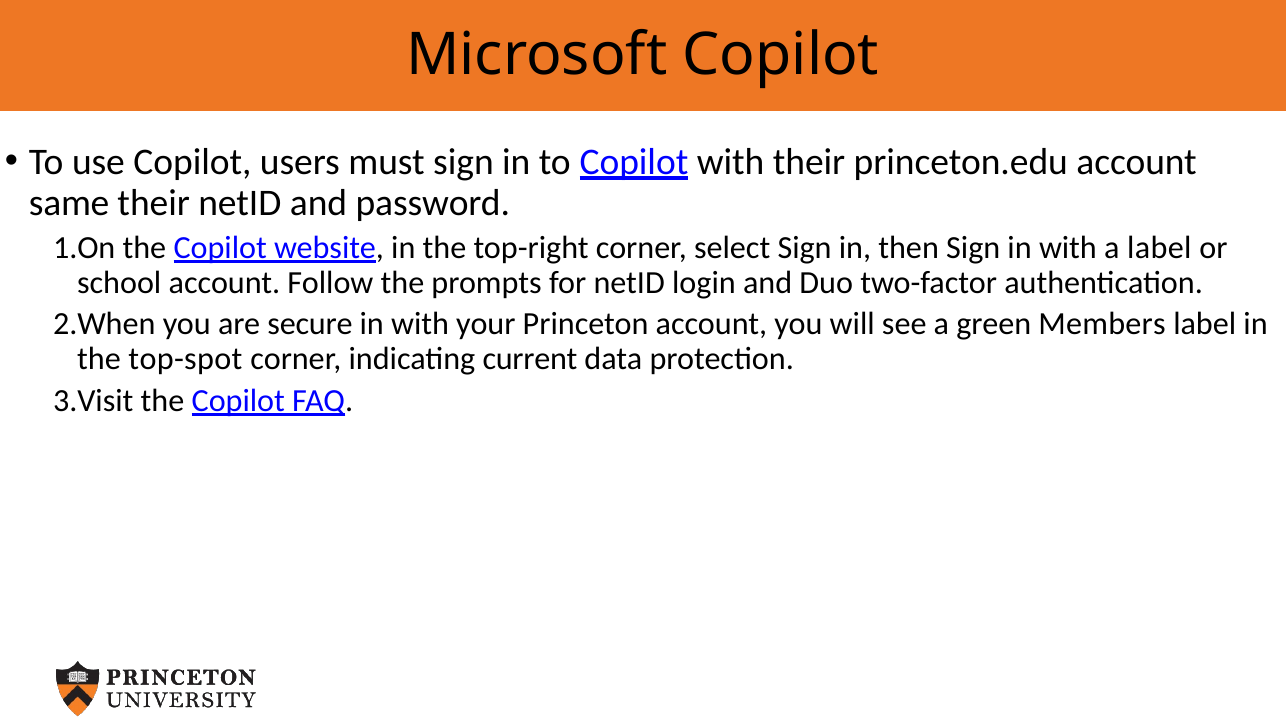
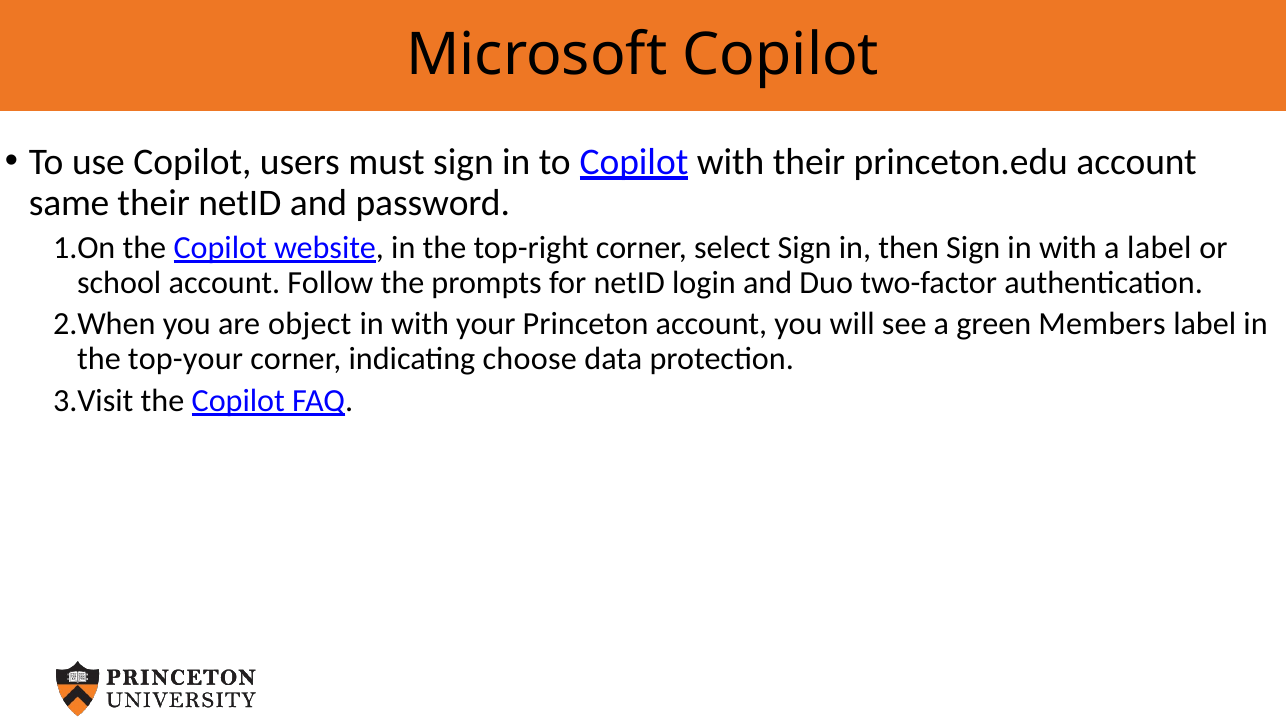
secure: secure -> object
top-spot: top-spot -> top-your
current: current -> choose
